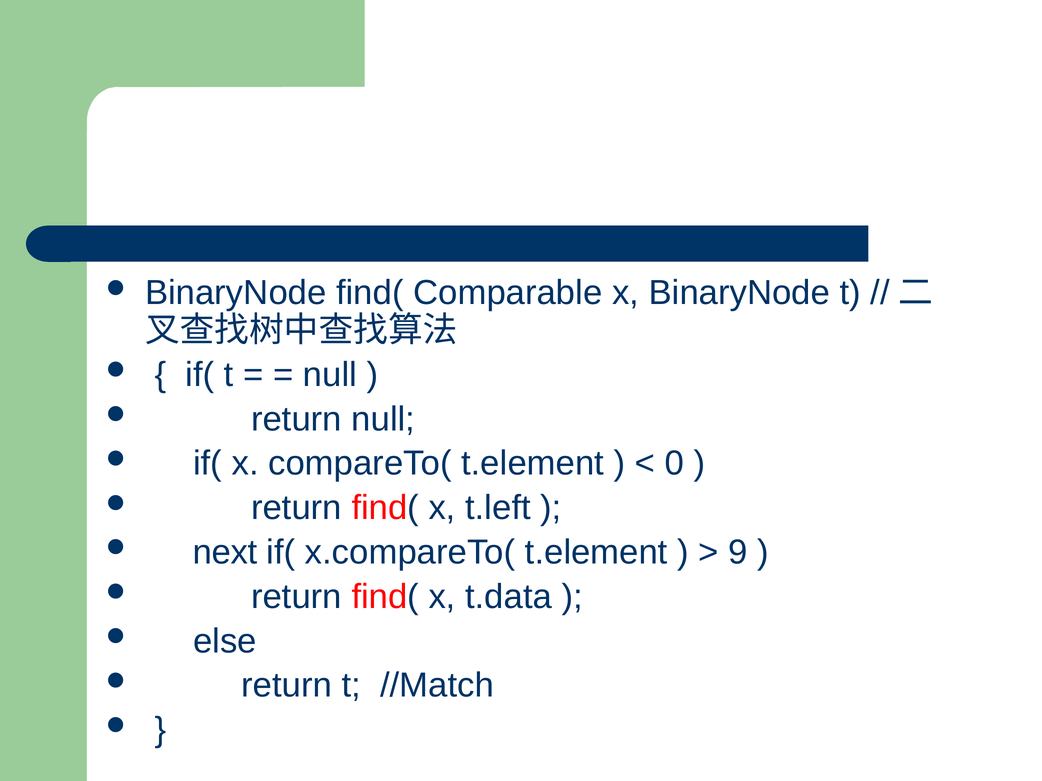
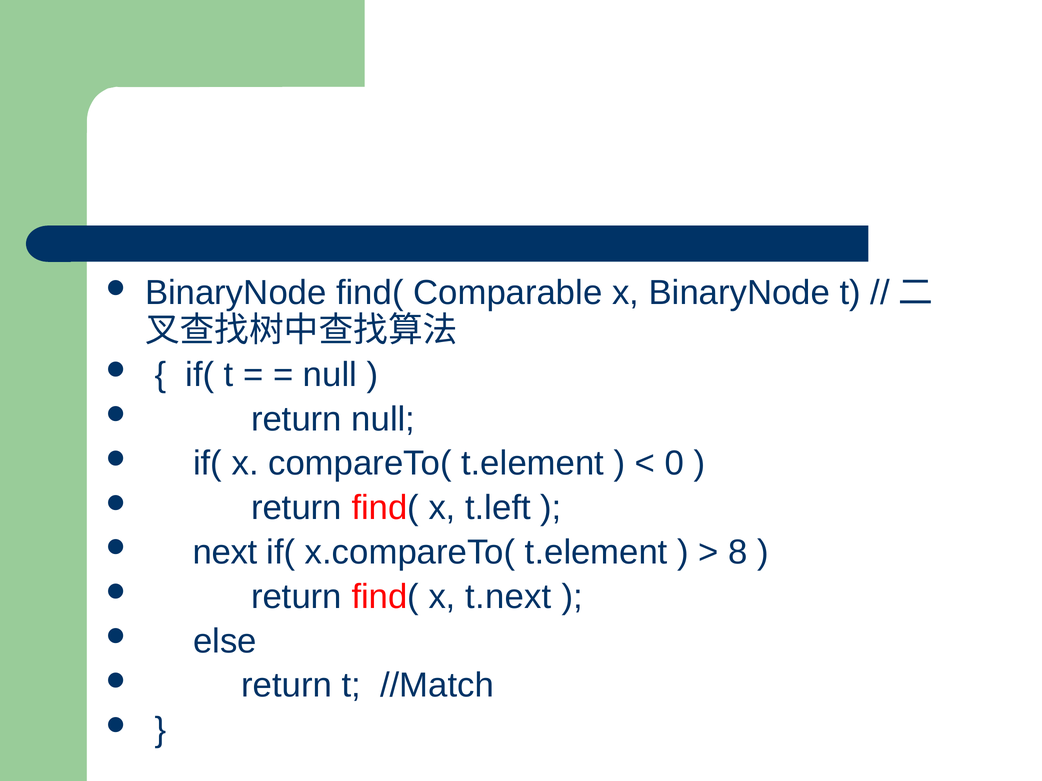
9: 9 -> 8
t.data: t.data -> t.next
